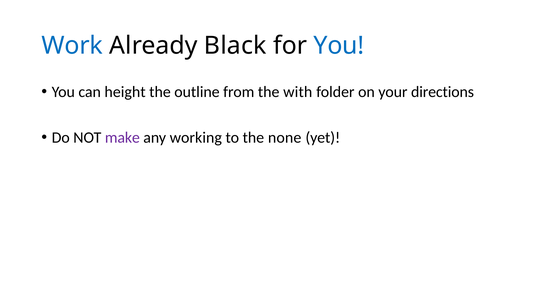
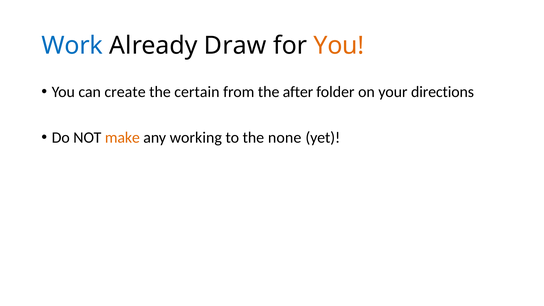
Black: Black -> Draw
You at (339, 46) colour: blue -> orange
height: height -> create
outline: outline -> certain
with: with -> after
make colour: purple -> orange
